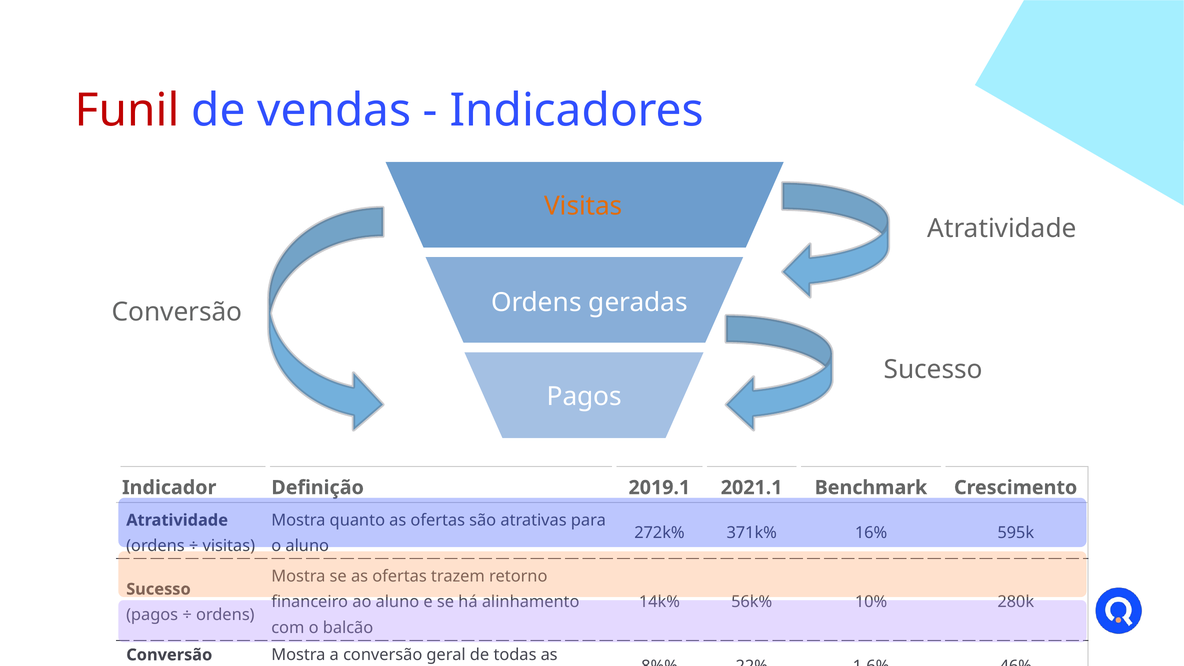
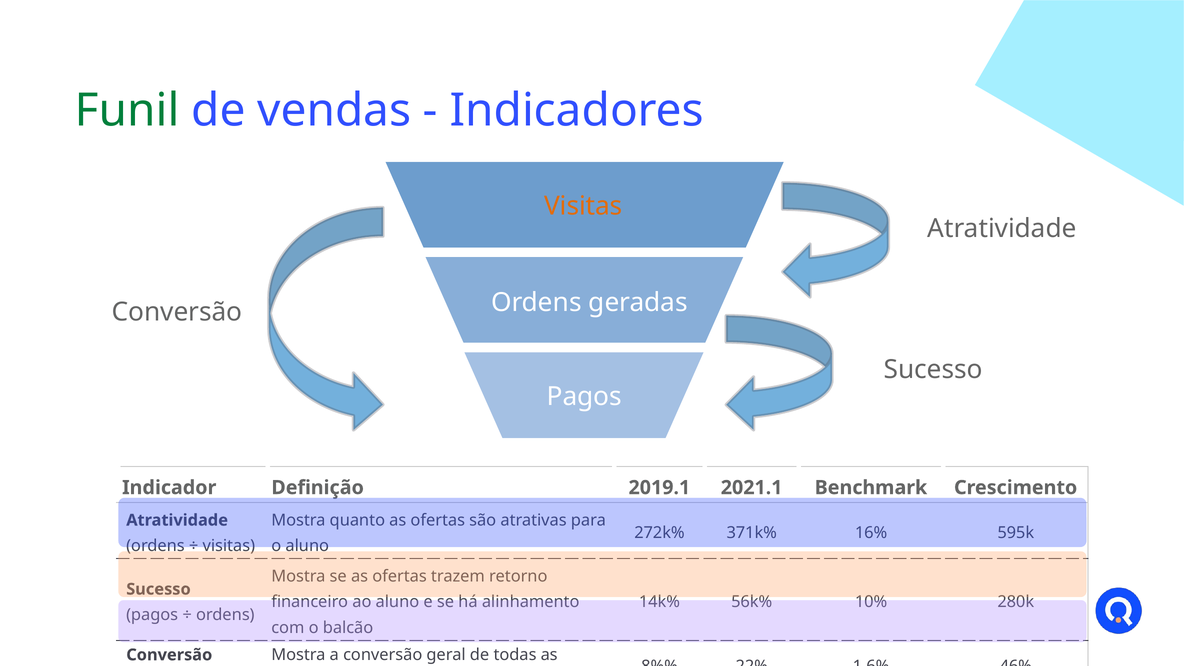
Funil colour: red -> green
